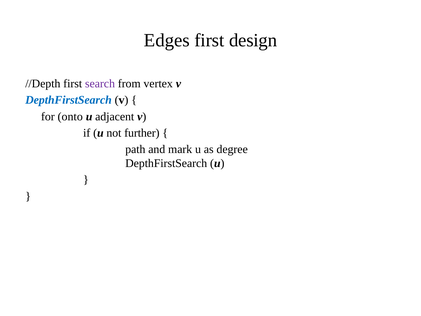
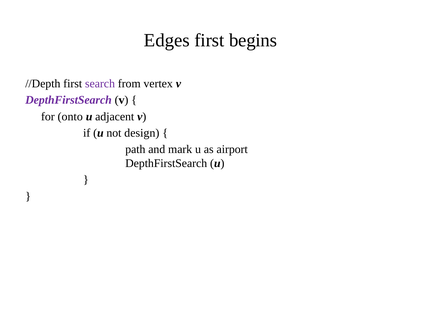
design: design -> begins
DepthFirstSearch at (69, 100) colour: blue -> purple
further: further -> design
degree: degree -> airport
